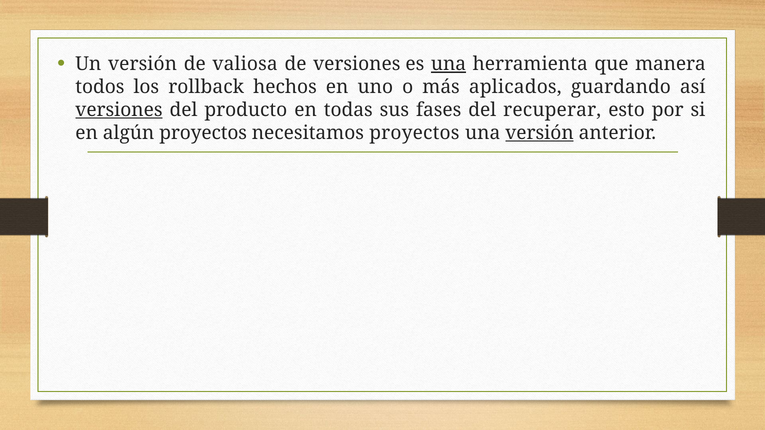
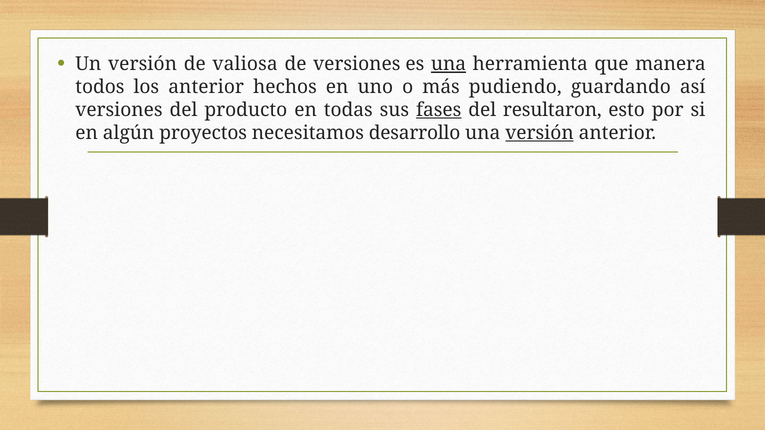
los rollback: rollback -> anterior
aplicados: aplicados -> pudiendo
versiones at (119, 110) underline: present -> none
fases underline: none -> present
recuperar: recuperar -> resultaron
necesitamos proyectos: proyectos -> desarrollo
